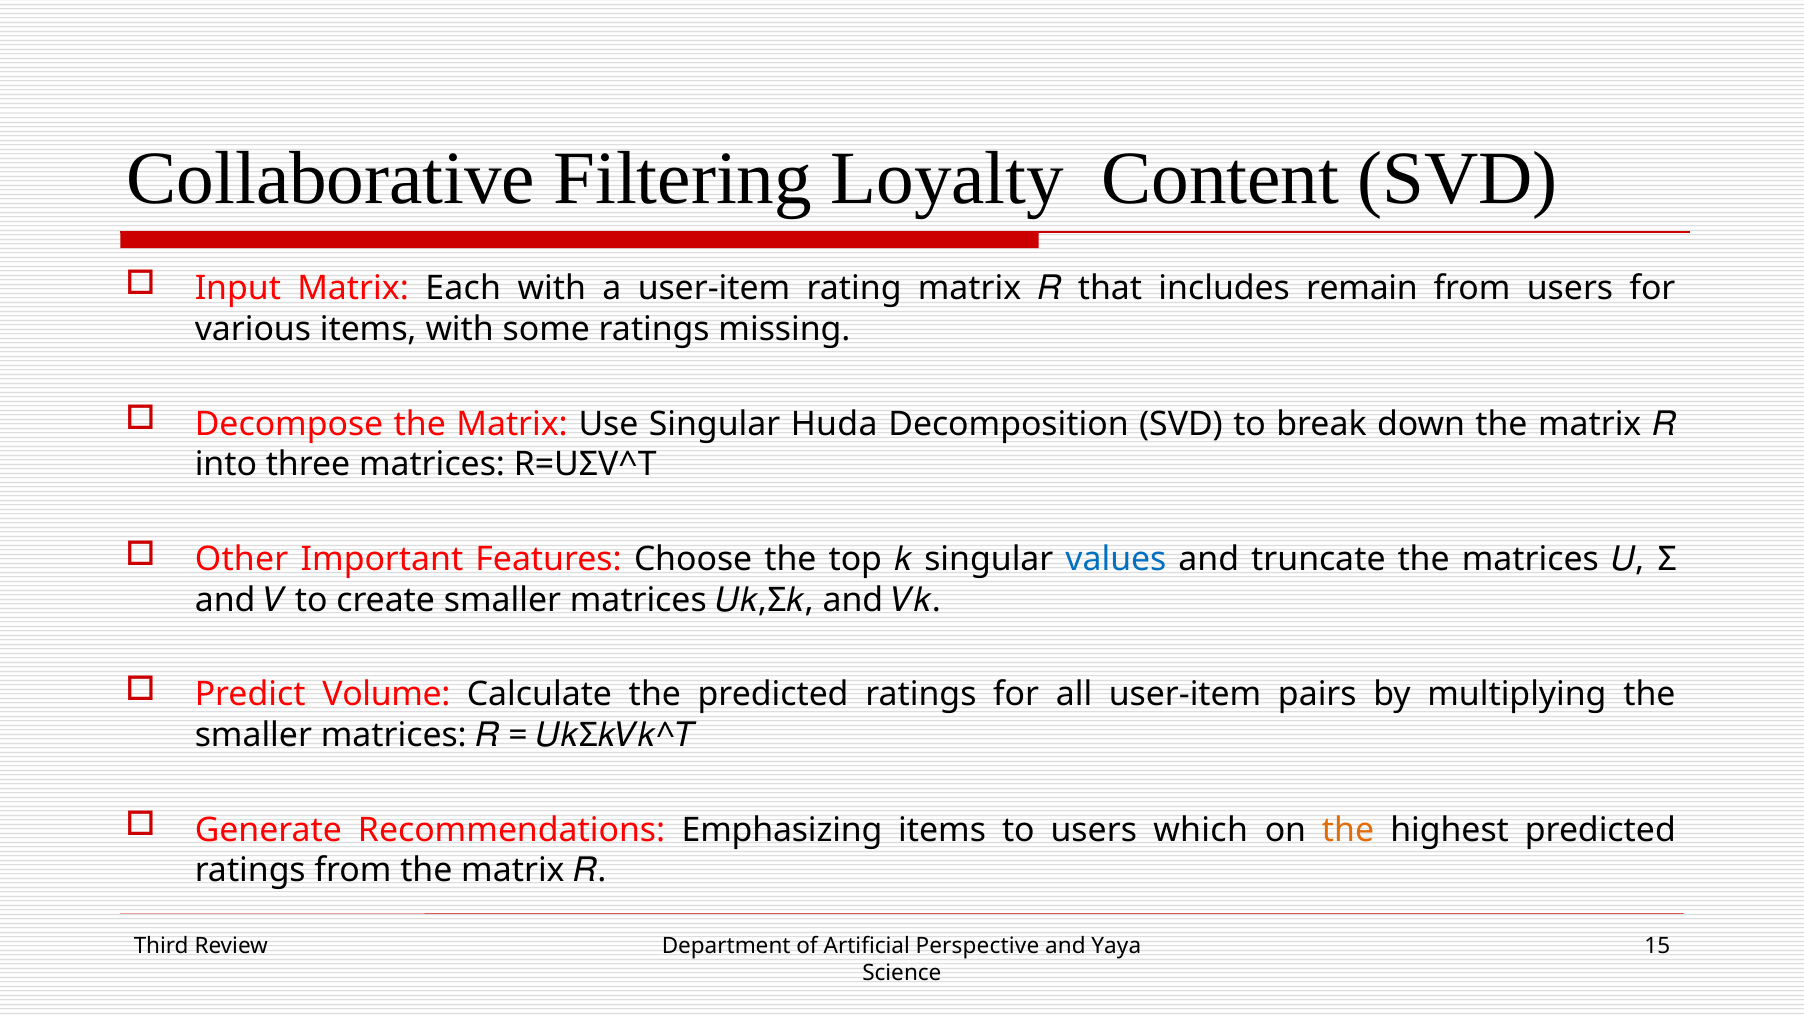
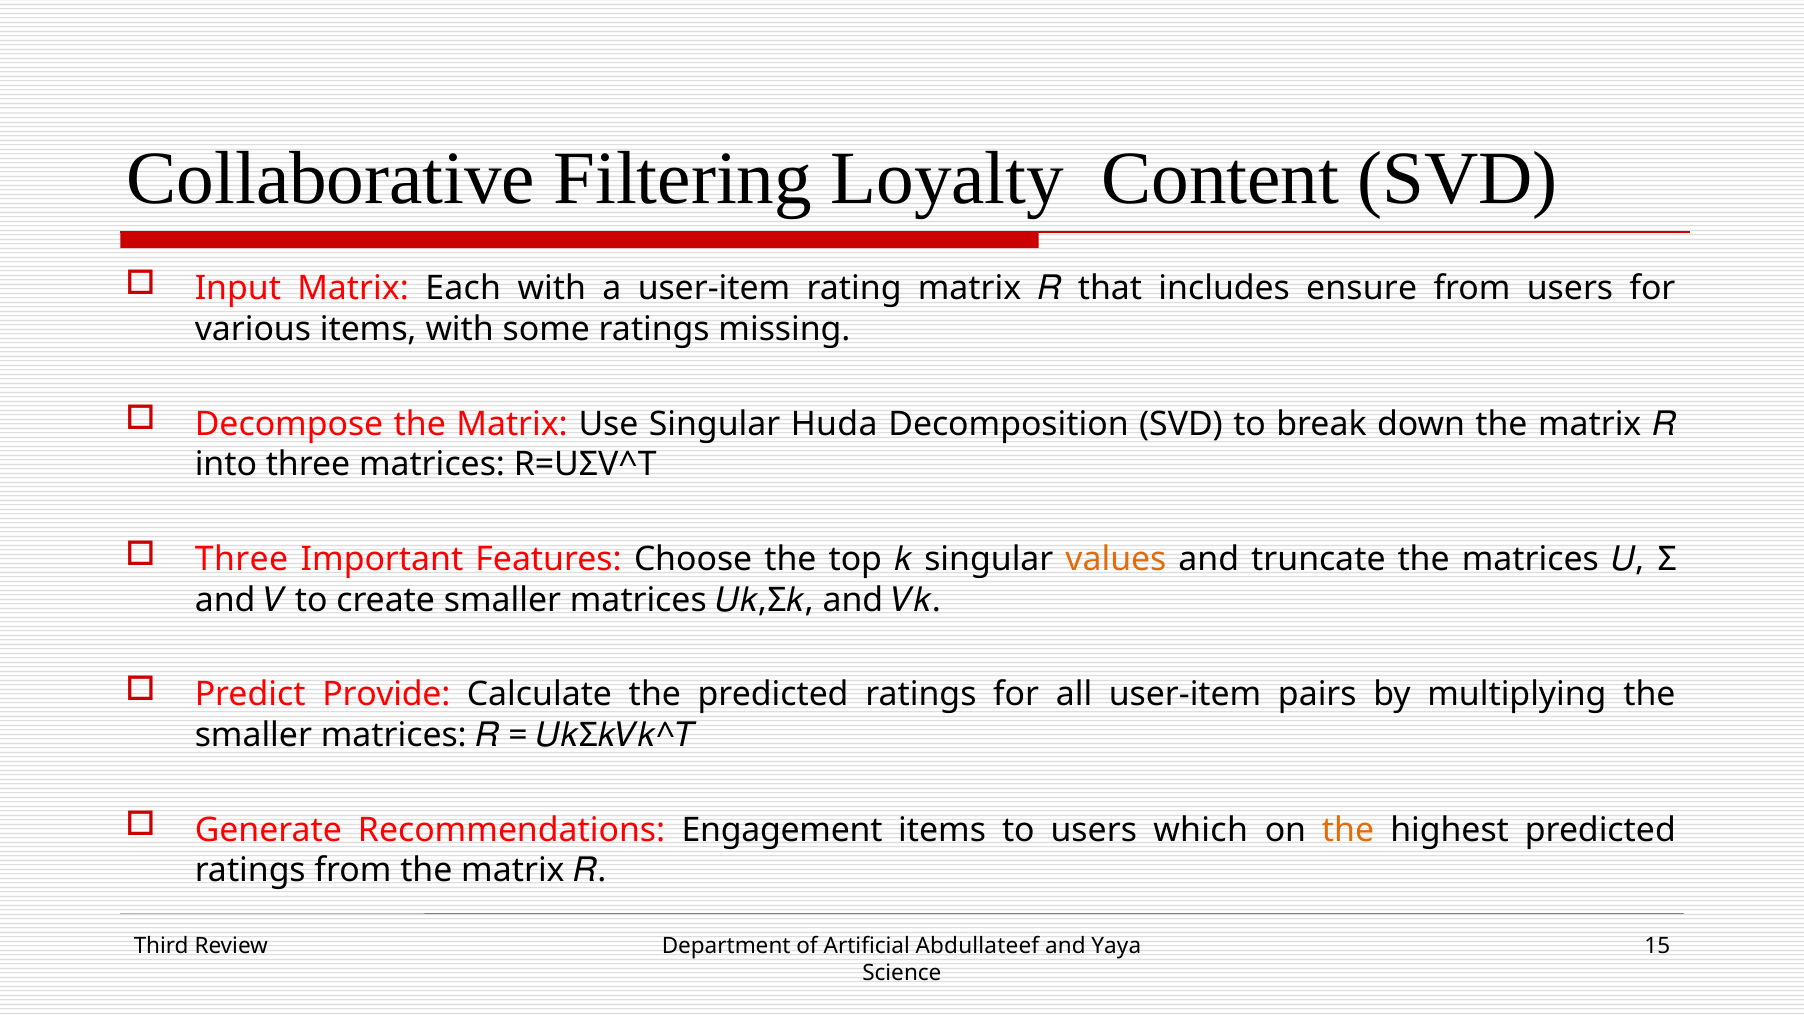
remain: remain -> ensure
Other at (242, 559): Other -> Three
values colour: blue -> orange
Volume: Volume -> Provide
Emphasizing: Emphasizing -> Engagement
Perspective: Perspective -> Abdullateef
